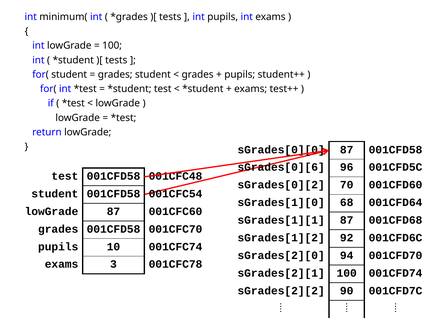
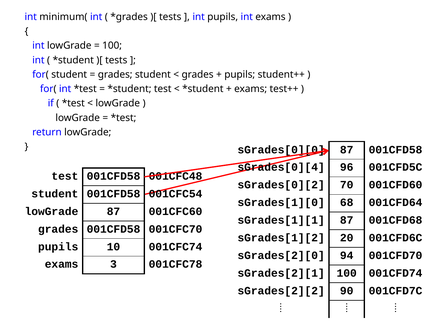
sGrades[0][6: sGrades[0][6 -> sGrades[0][4
92: 92 -> 20
